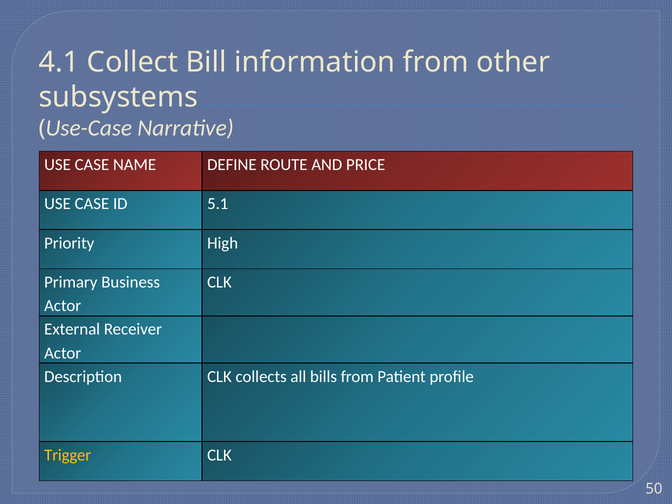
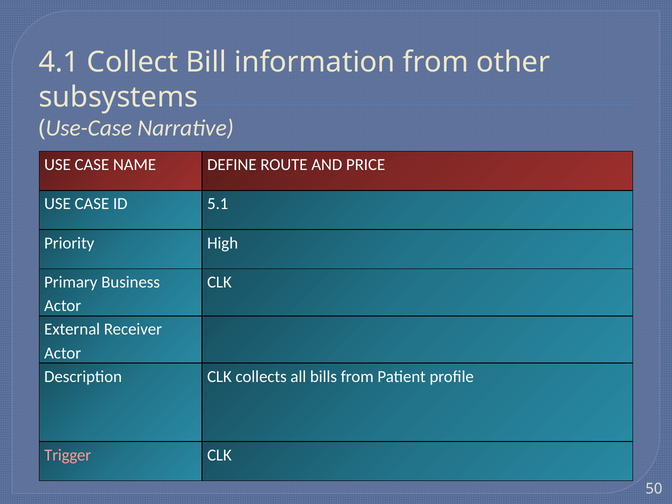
Trigger colour: yellow -> pink
